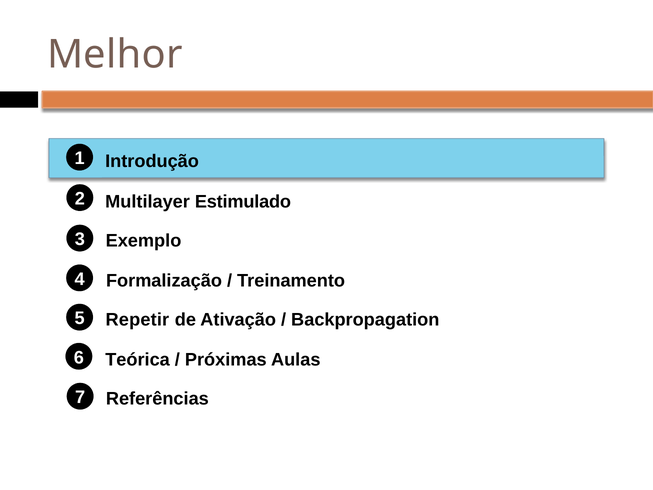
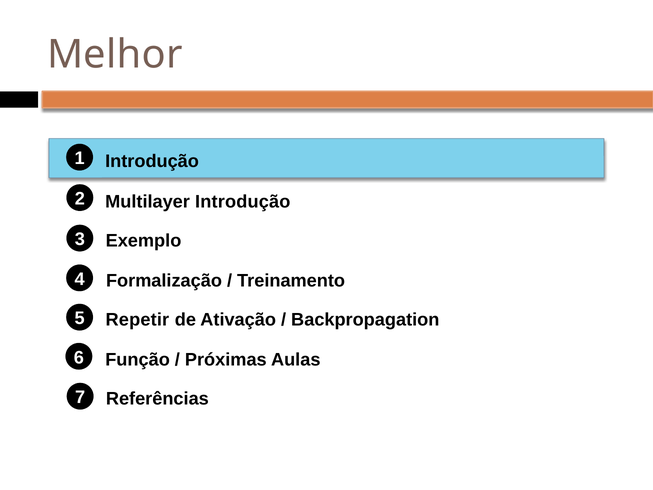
Estimulado at (243, 201): Estimulado -> Introdução
Teórica: Teórica -> Função
